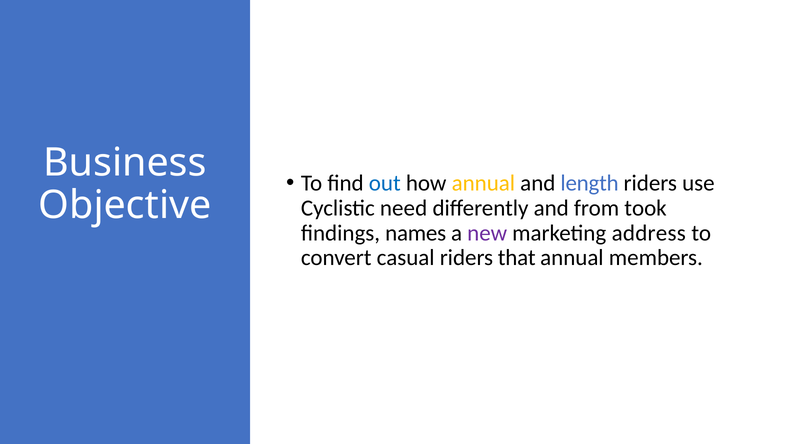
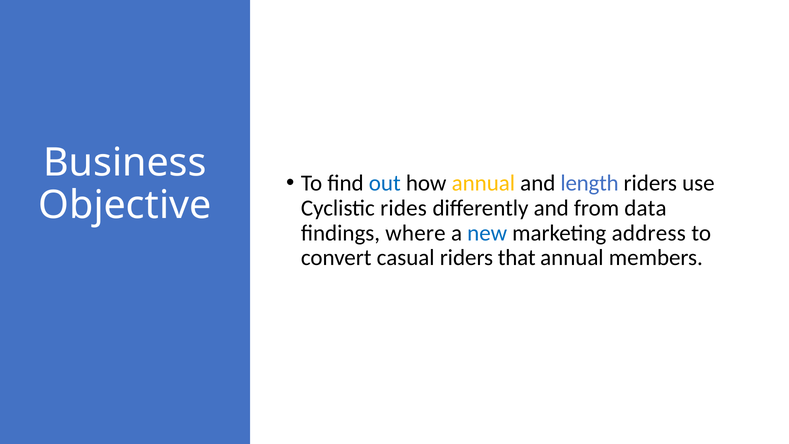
need: need -> rides
took: took -> data
names: names -> where
new colour: purple -> blue
